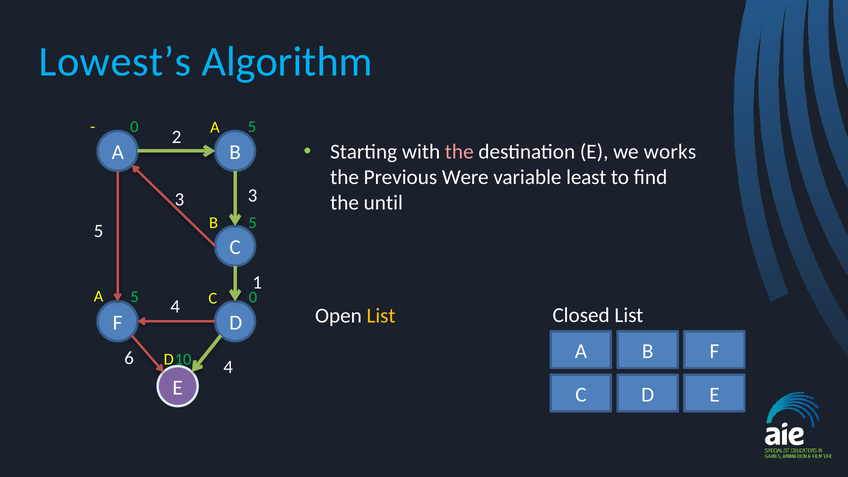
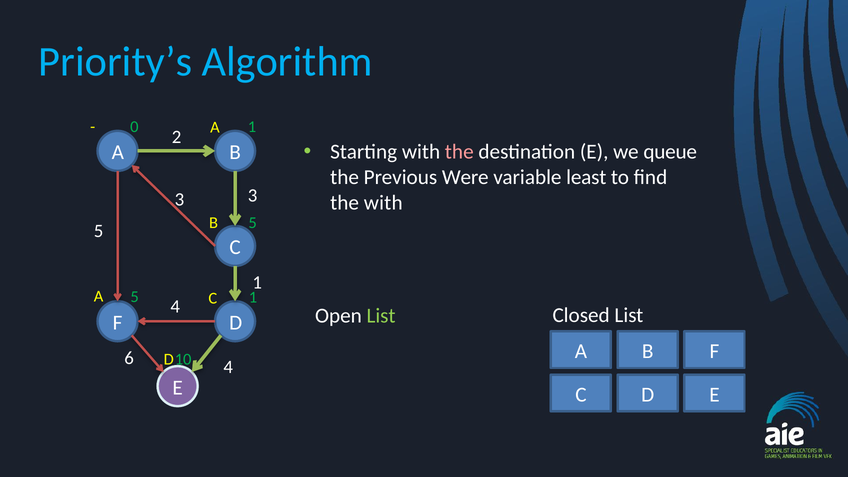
Lowest’s: Lowest’s -> Priority’s
0 5: 5 -> 1
works: works -> queue
the until: until -> with
5 0: 0 -> 1
List at (381, 316) colour: yellow -> light green
